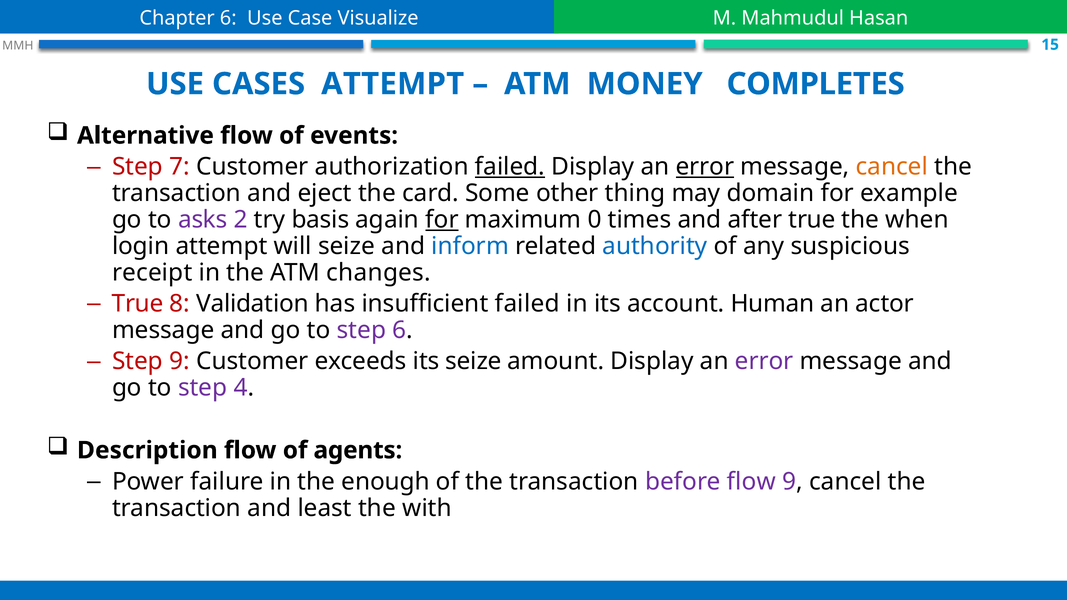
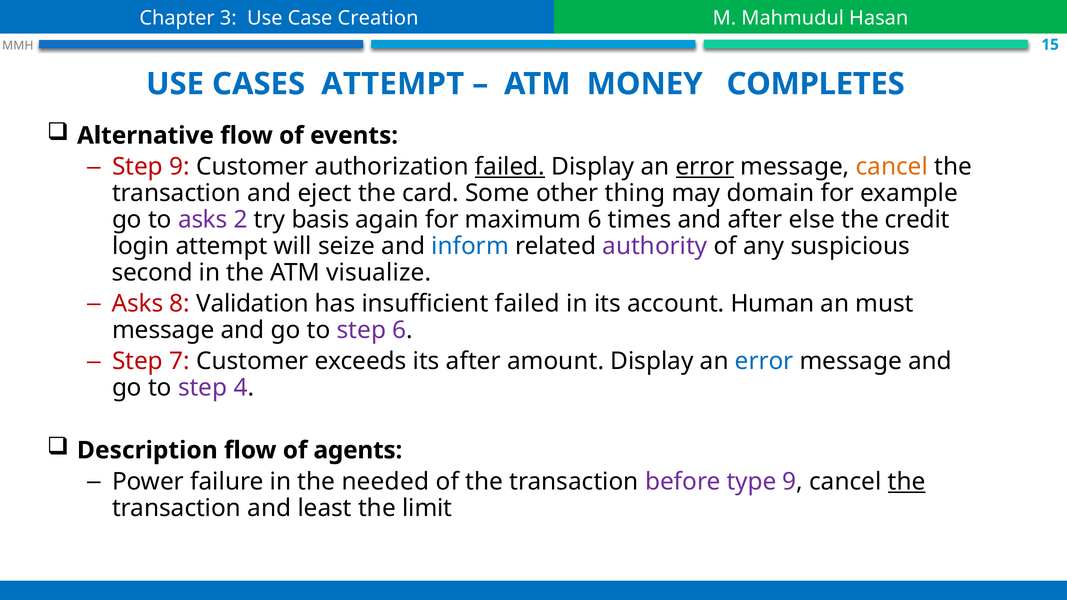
Chapter 6: 6 -> 3
Visualize: Visualize -> Creation
Step 7: 7 -> 9
for at (442, 220) underline: present -> none
maximum 0: 0 -> 6
after true: true -> else
when: when -> credit
authority colour: blue -> purple
receipt: receipt -> second
changes: changes -> visualize
True at (138, 304): True -> Asks
actor: actor -> must
Step 9: 9 -> 7
its seize: seize -> after
error at (764, 361) colour: purple -> blue
enough: enough -> needed
before flow: flow -> type
the at (907, 482) underline: none -> present
with: with -> limit
